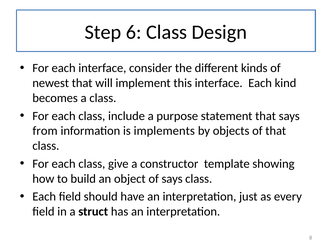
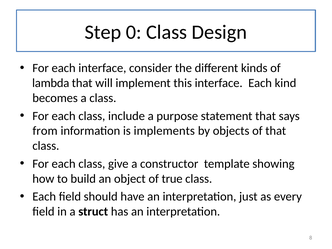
6: 6 -> 0
newest: newest -> lambda
of says: says -> true
